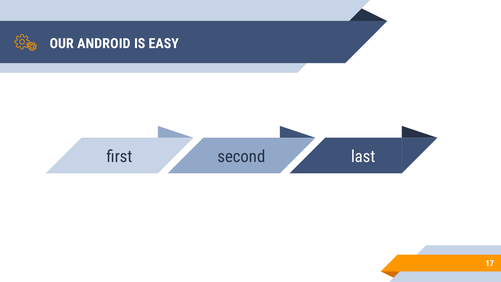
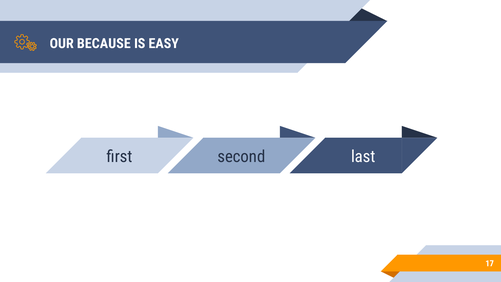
ANDROID: ANDROID -> BECAUSE
